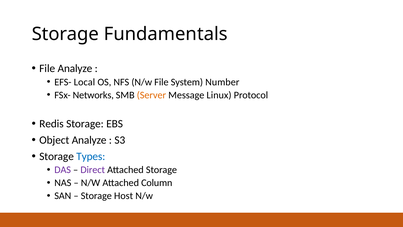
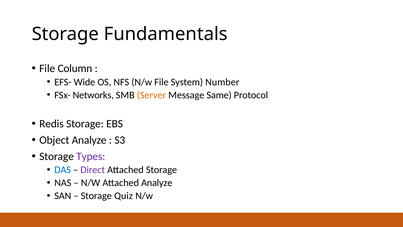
File Analyze: Analyze -> Column
Local: Local -> Wide
Linux: Linux -> Same
Types colour: blue -> purple
DAS colour: purple -> blue
Attached Column: Column -> Analyze
Host: Host -> Quiz
